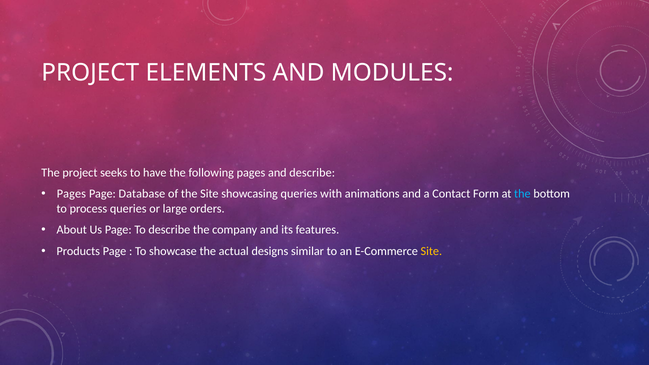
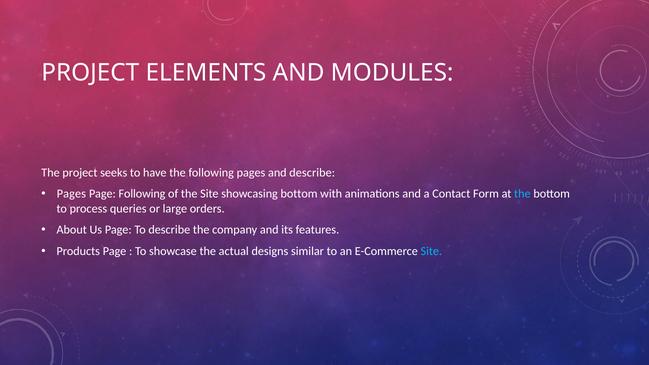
Page Database: Database -> Following
showcasing queries: queries -> bottom
Site at (431, 251) colour: yellow -> light blue
